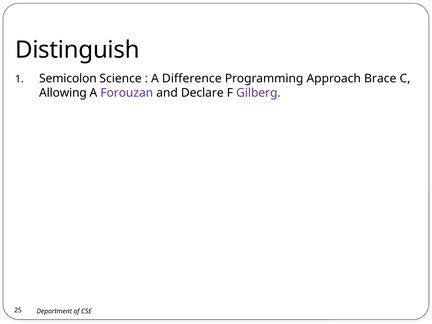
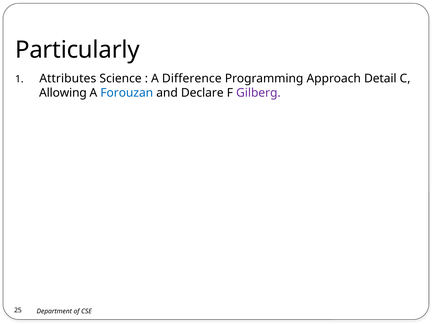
Distinguish: Distinguish -> Particularly
Semicolon: Semicolon -> Attributes
Brace: Brace -> Detail
Forouzan colour: purple -> blue
